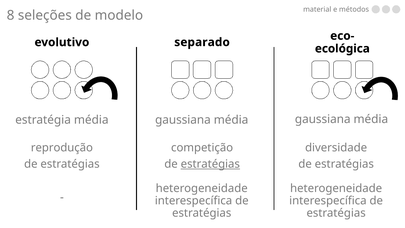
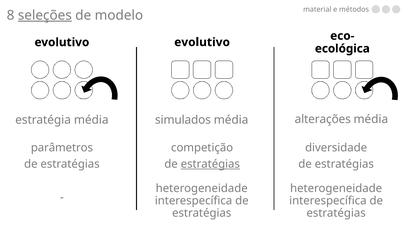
seleções underline: none -> present
evolutivo separado: separado -> evolutivo
estratégia média gaussiana: gaussiana -> simulados
gaussiana at (323, 119): gaussiana -> alterações
reprodução: reprodução -> parâmetros
